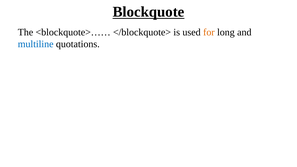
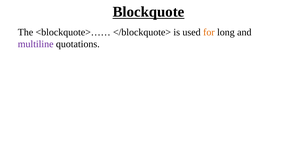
multiline colour: blue -> purple
